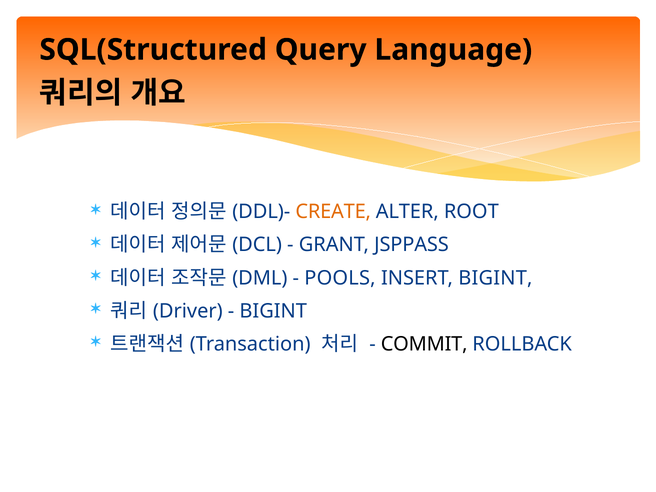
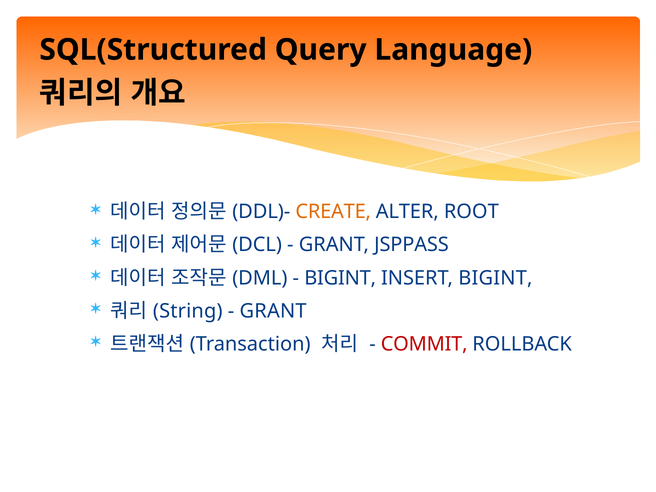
POOLS at (340, 278): POOLS -> BIGINT
Driver: Driver -> String
BIGINT at (273, 311): BIGINT -> GRANT
COMMIT colour: black -> red
